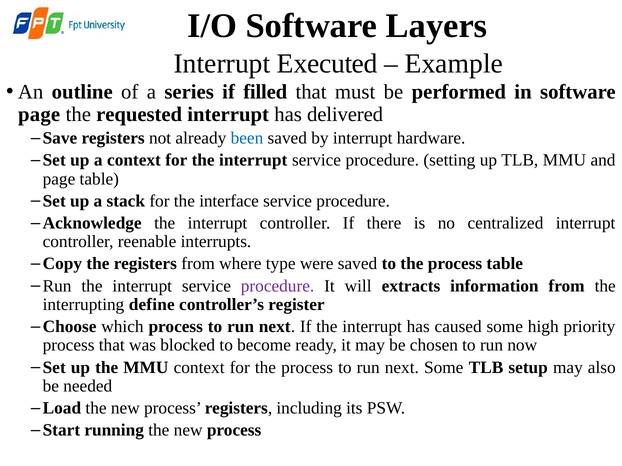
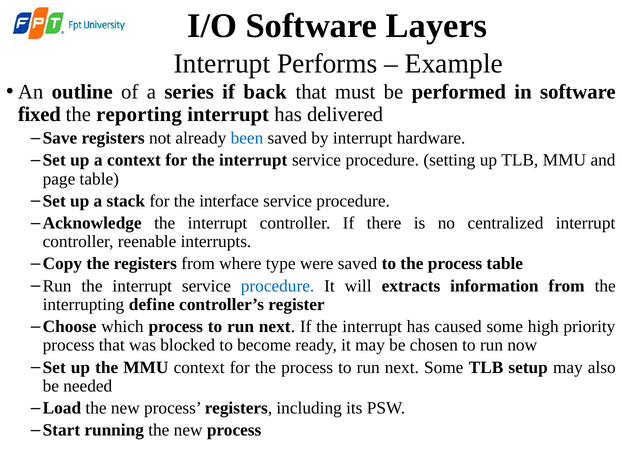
Executed: Executed -> Performs
filled: filled -> back
page at (39, 114): page -> fixed
requested: requested -> reporting
procedure at (278, 286) colour: purple -> blue
